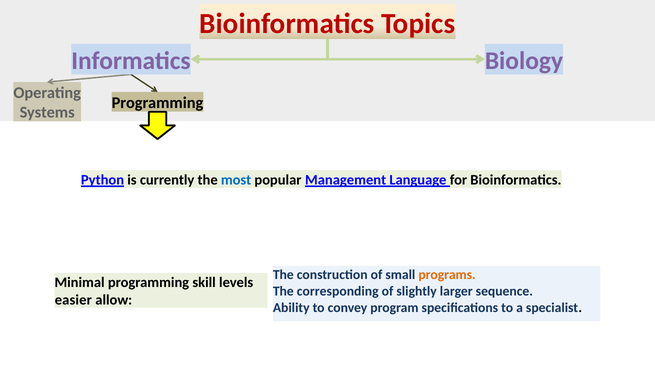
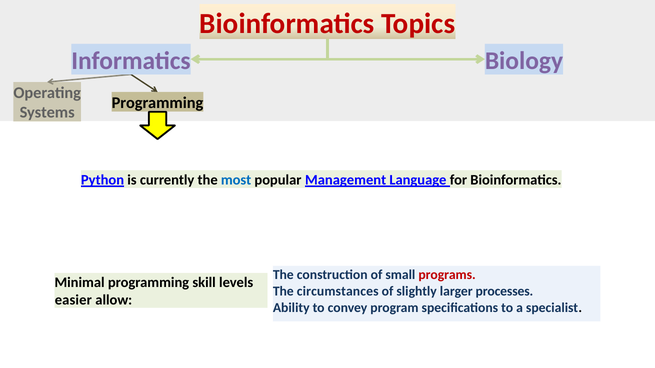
programs colour: orange -> red
corresponding: corresponding -> circumstances
sequence: sequence -> processes
